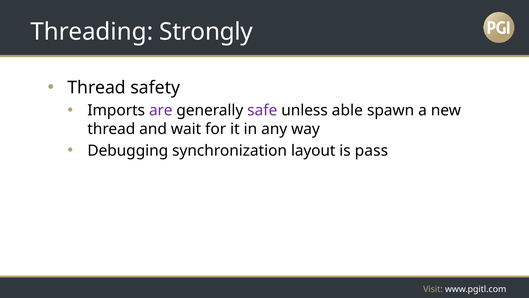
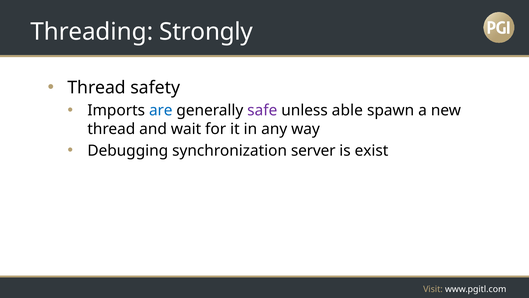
are colour: purple -> blue
layout: layout -> server
pass: pass -> exist
